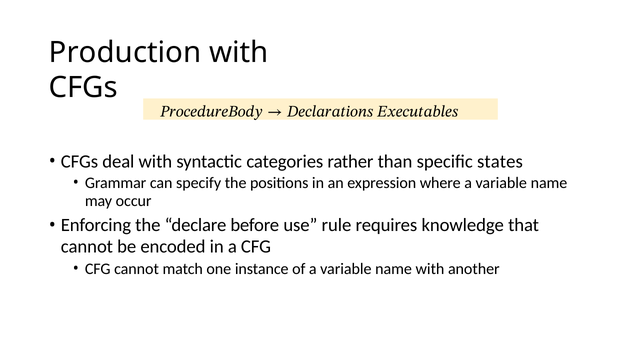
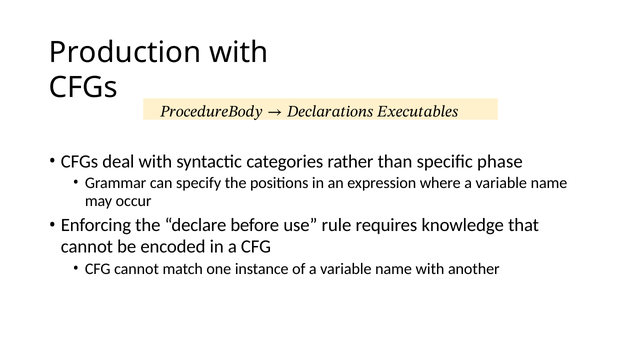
states: states -> phase
